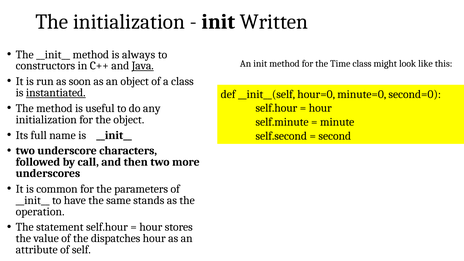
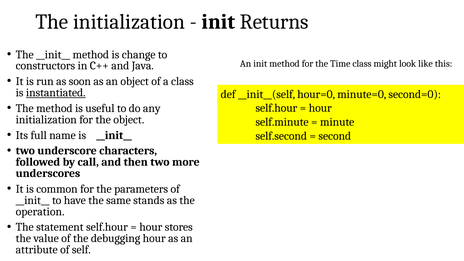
Written: Written -> Returns
always: always -> change
Java underline: present -> none
dispatches: dispatches -> debugging
